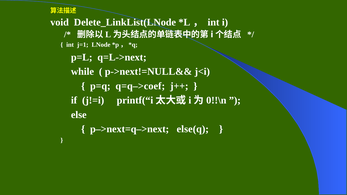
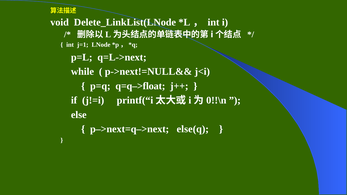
q=q–>coef: q=q–>coef -> q=q–>float
